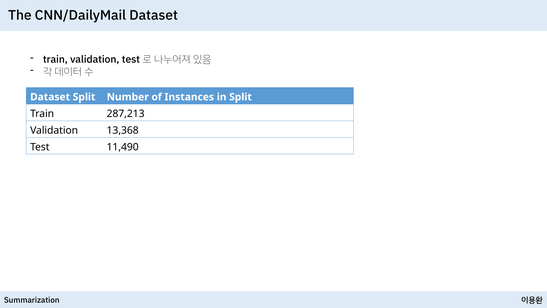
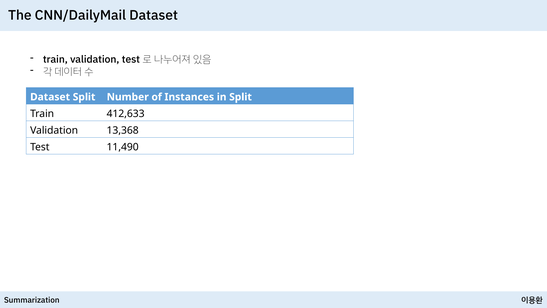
287,213: 287,213 -> 412,633
